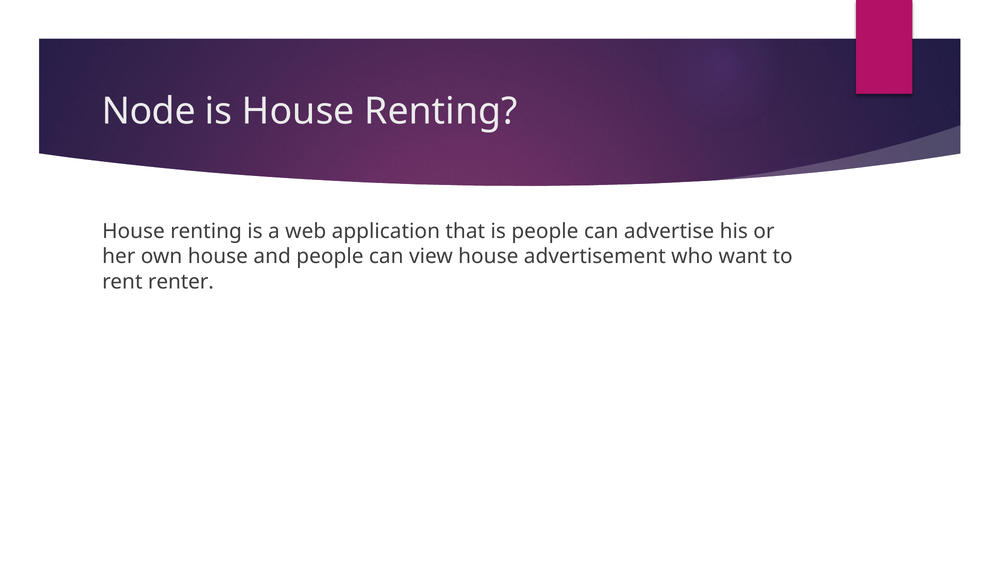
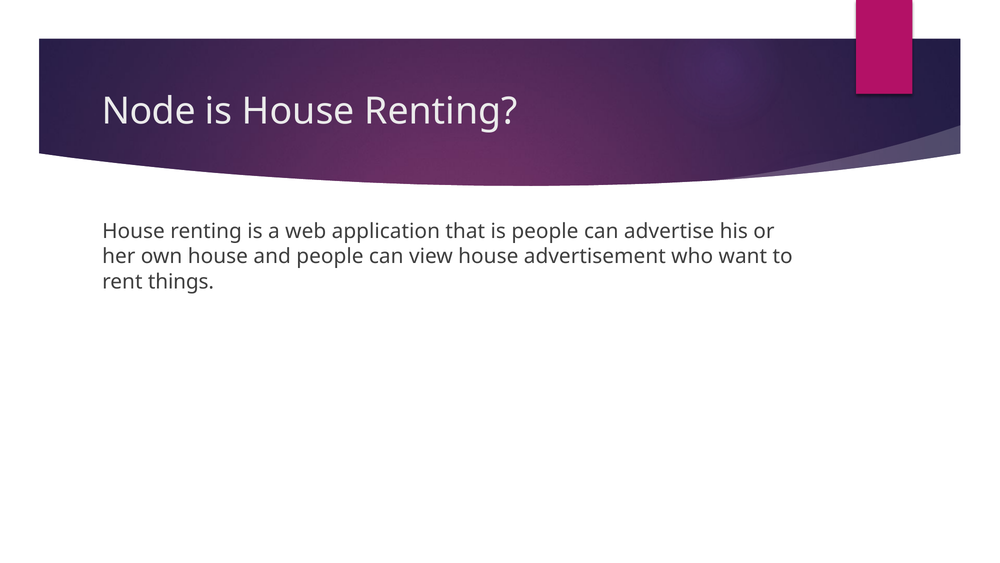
renter: renter -> things
